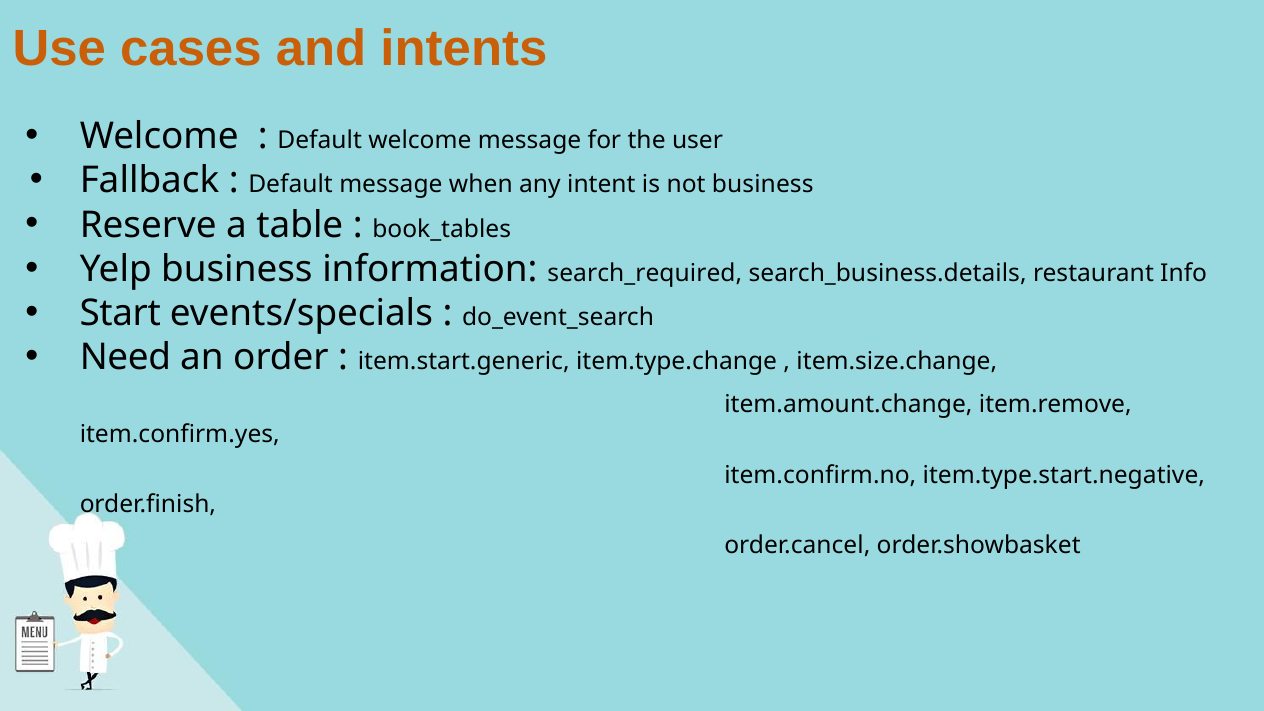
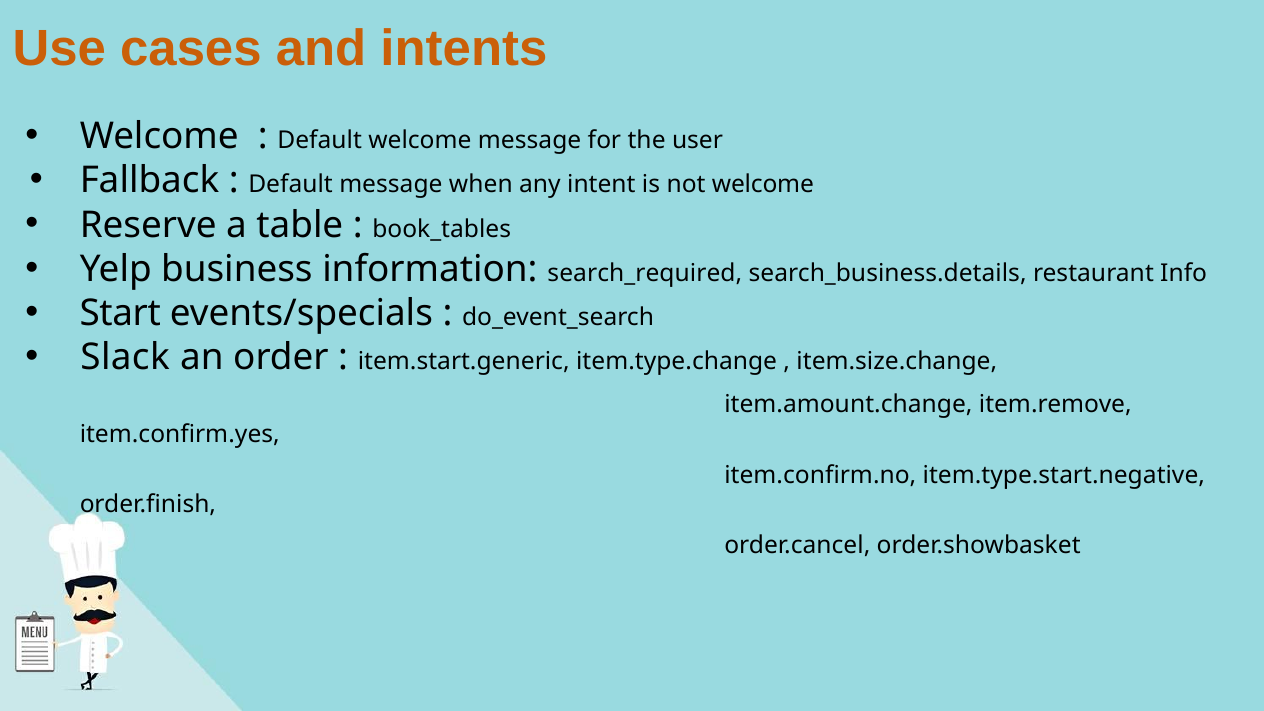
not business: business -> welcome
Need: Need -> Slack
